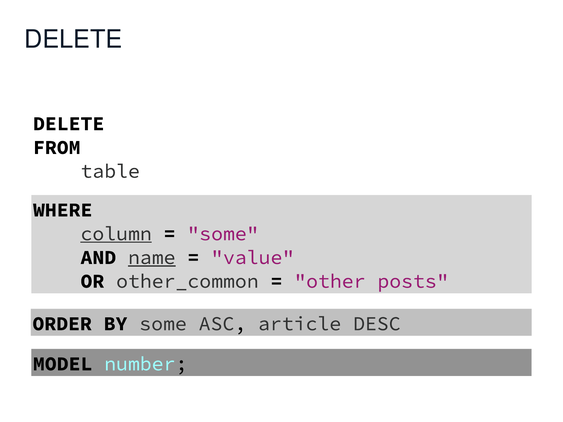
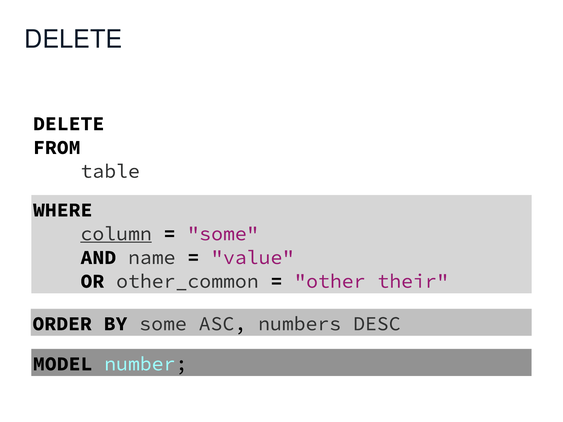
name underline: present -> none
posts: posts -> their
article: article -> numbers
